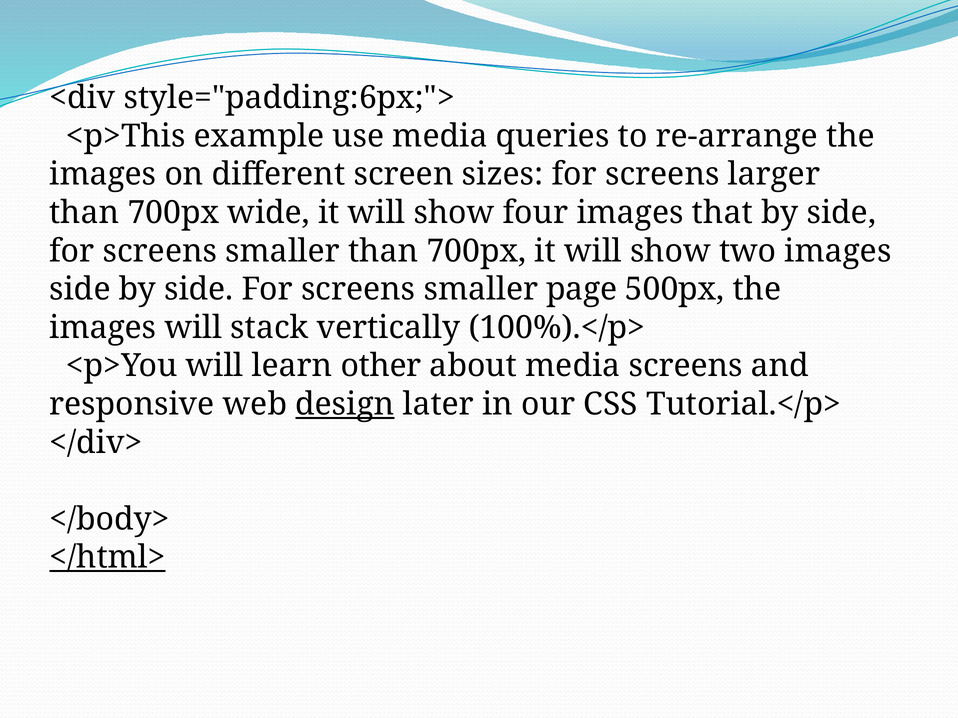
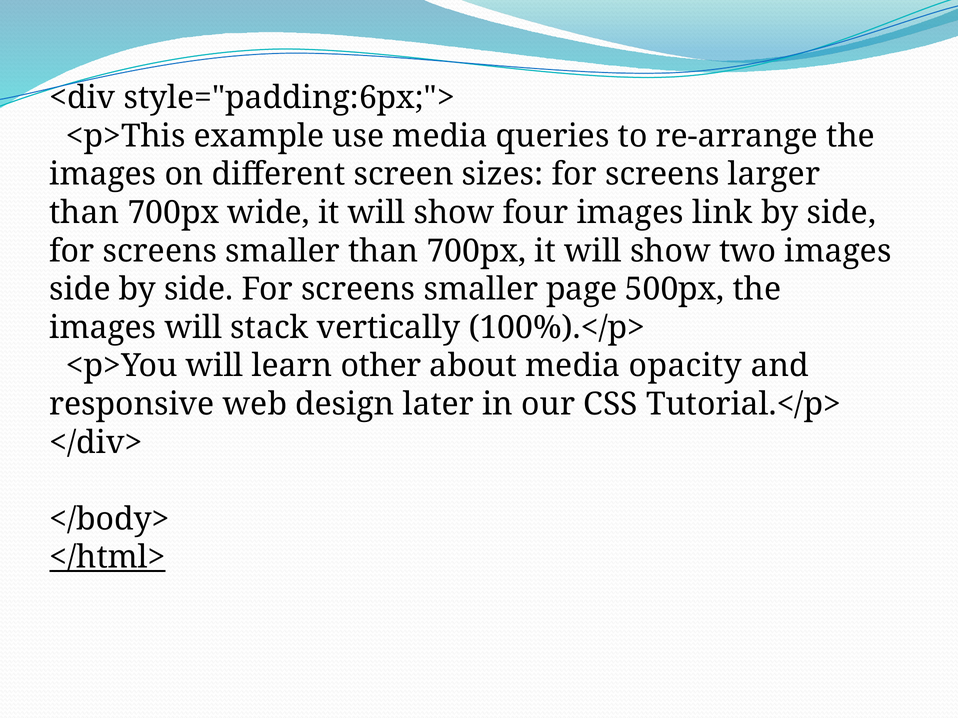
that: that -> link
media screens: screens -> opacity
design underline: present -> none
